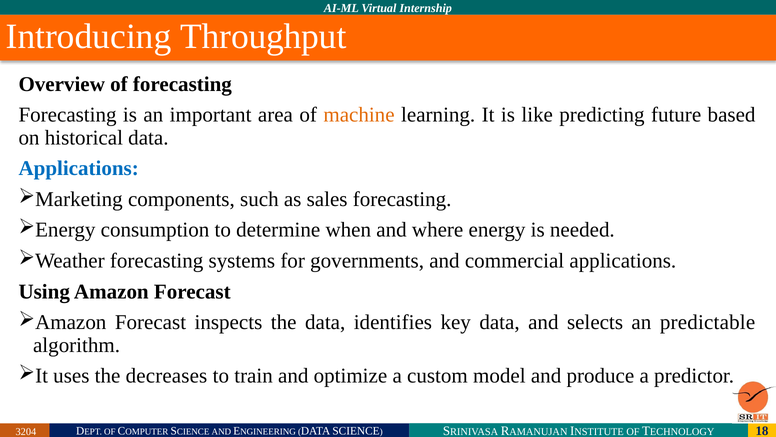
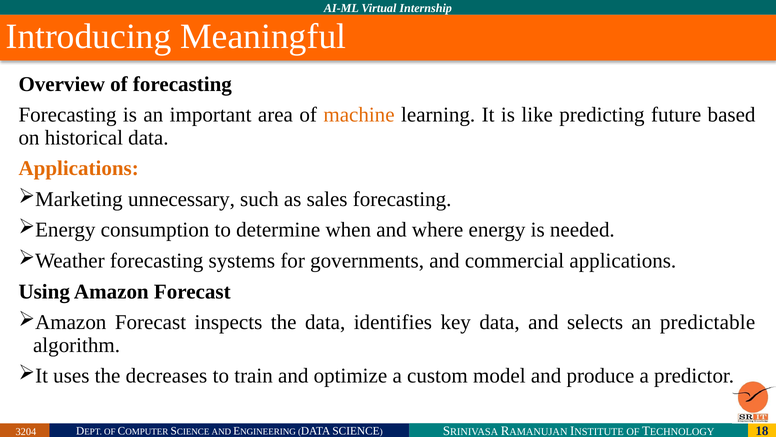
Throughput: Throughput -> Meaningful
Applications at (79, 168) colour: blue -> orange
components: components -> unnecessary
